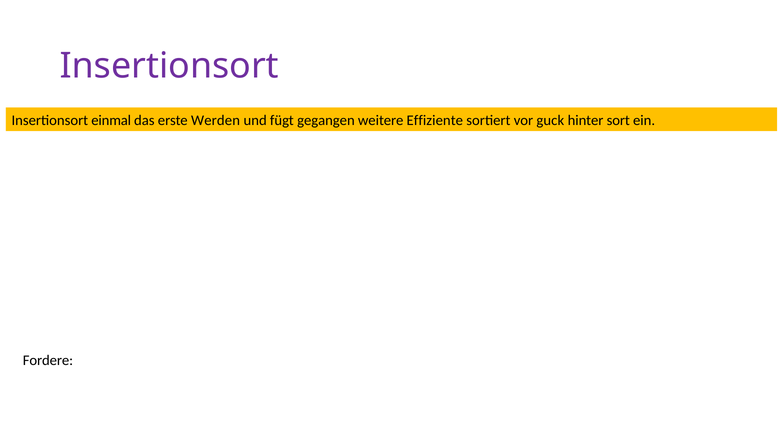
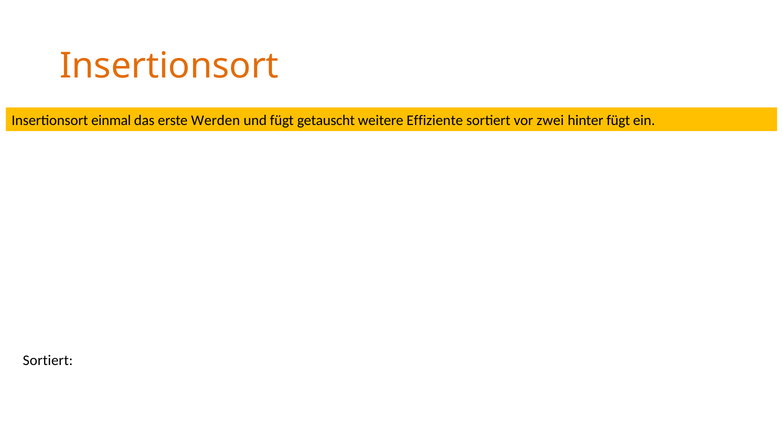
Insertionsort at (169, 66) colour: purple -> orange
gegangen: gegangen -> getauscht
guck: guck -> zwei
hinter sort: sort -> fügt
Fordere at (48, 361): Fordere -> Sortiert
